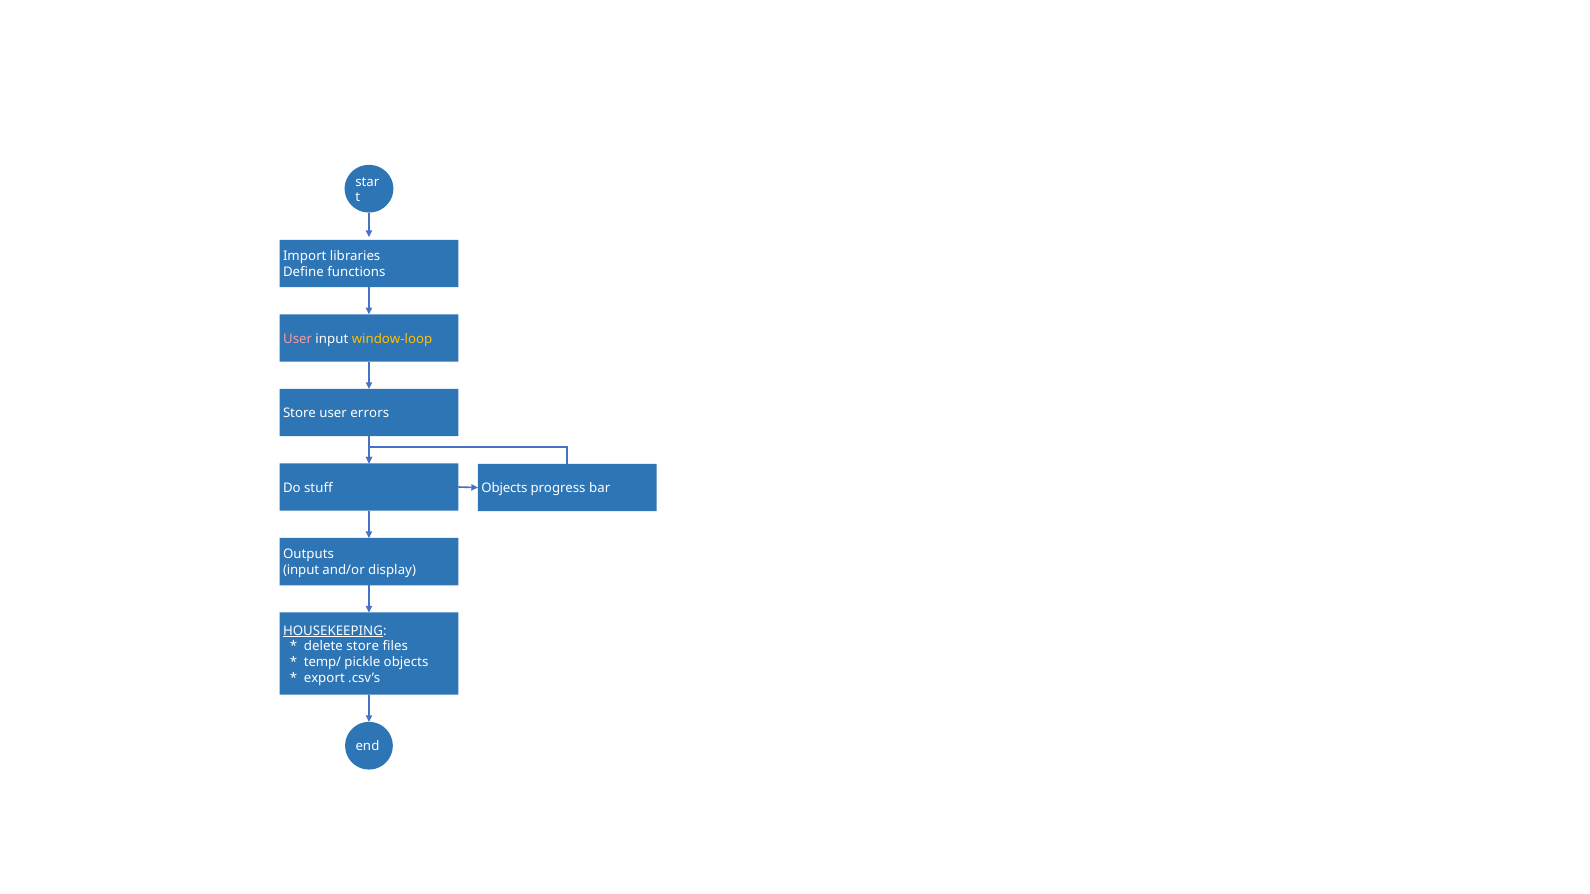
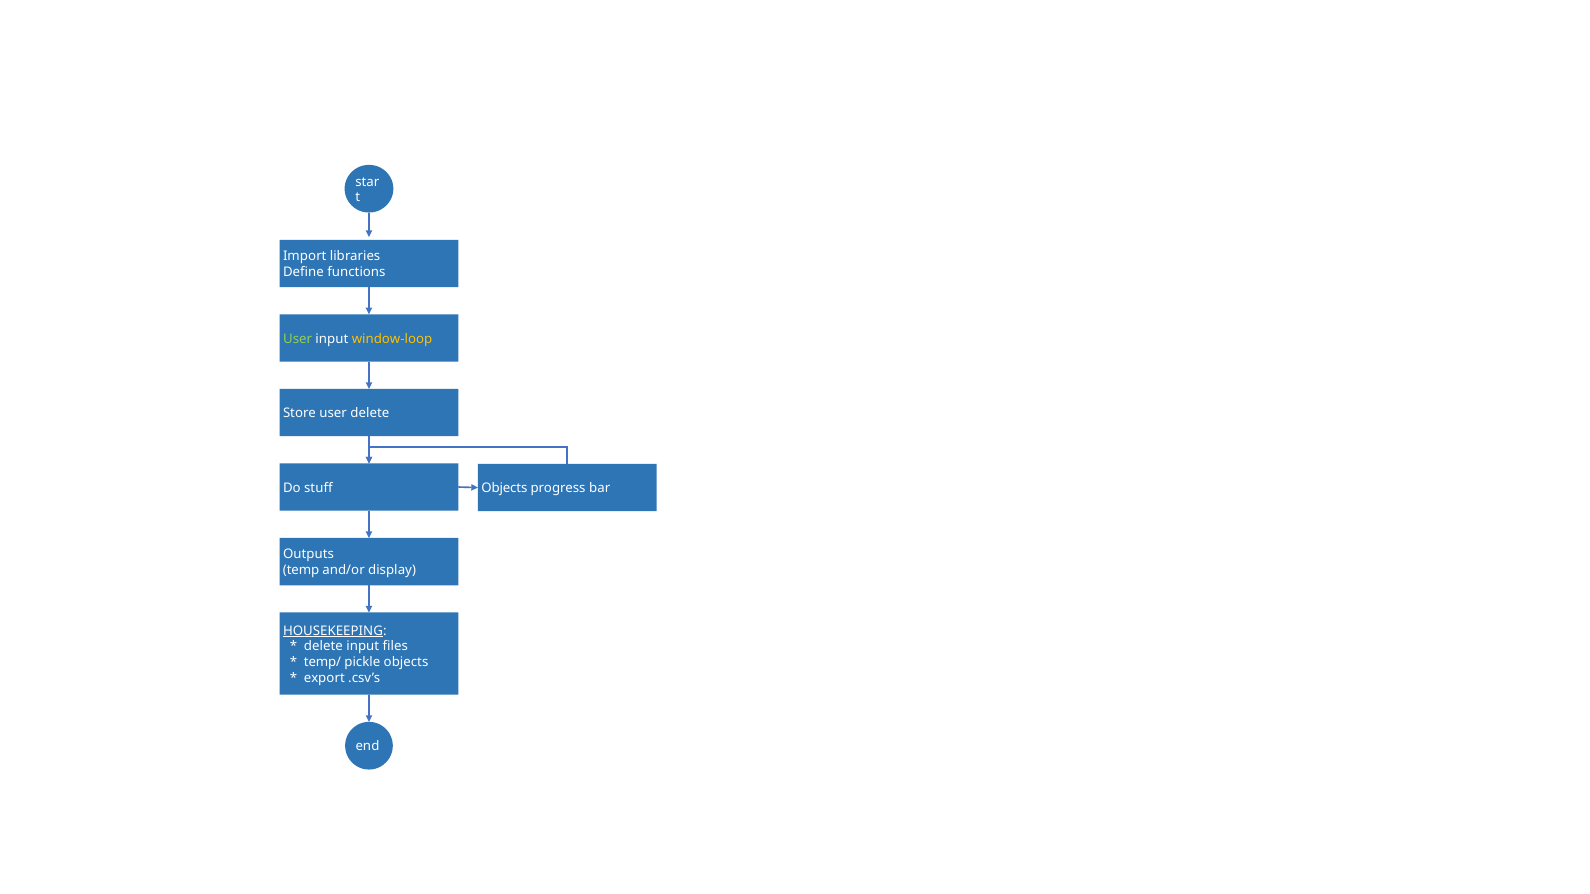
User at (298, 339) colour: pink -> light green
user errors: errors -> delete
input at (301, 571): input -> temp
delete store: store -> input
